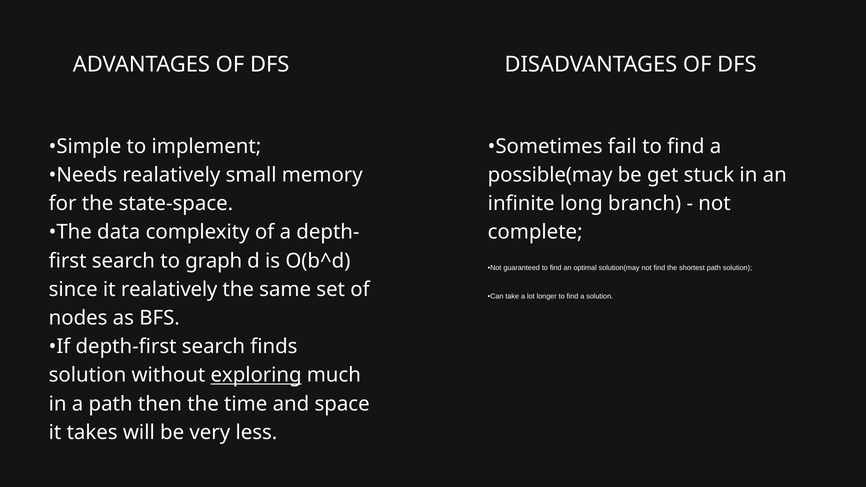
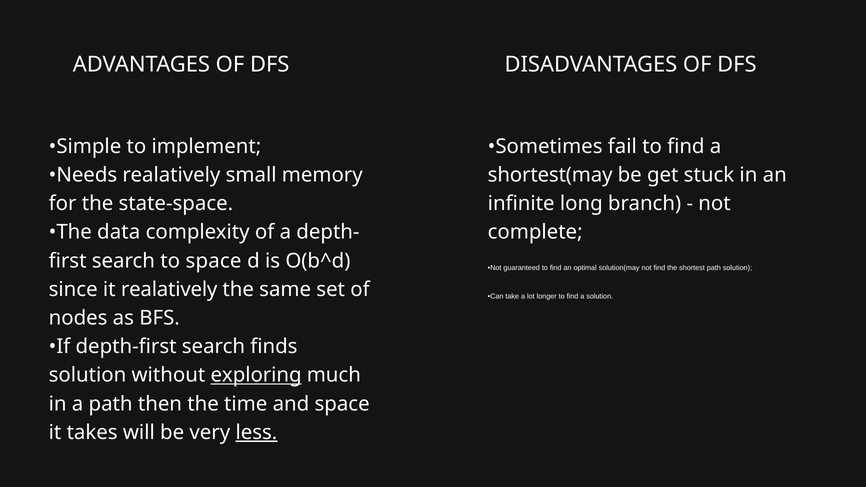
possible(may: possible(may -> shortest(may
to graph: graph -> space
less underline: none -> present
